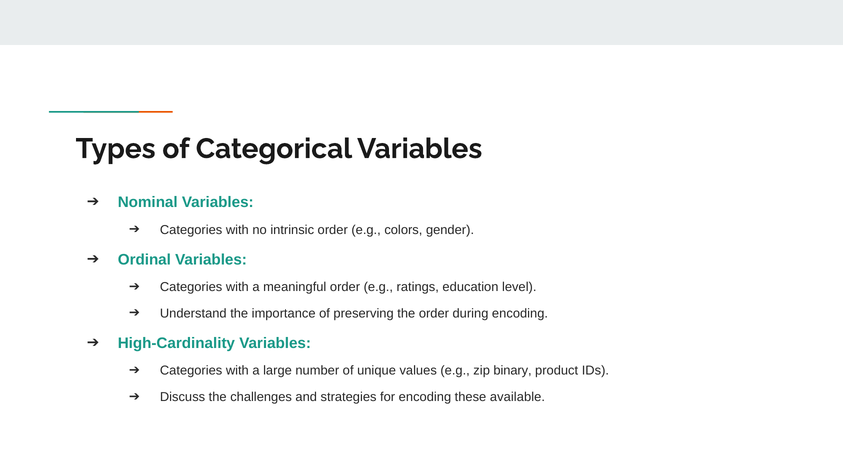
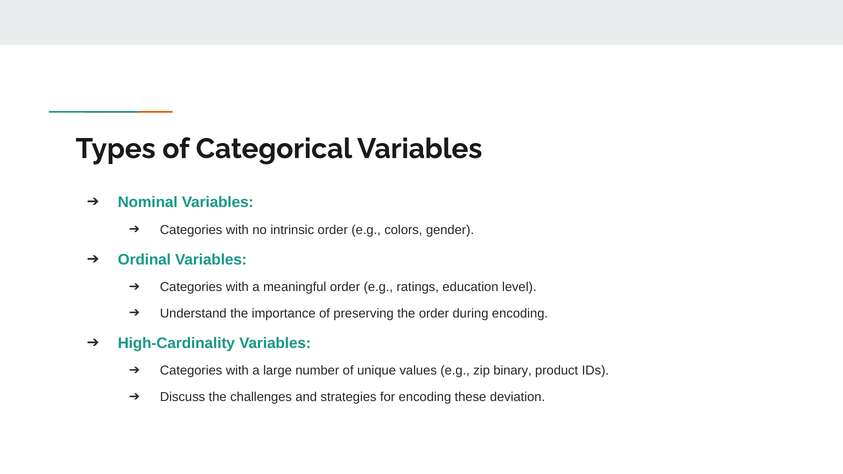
available: available -> deviation
